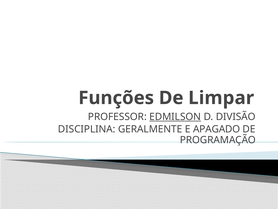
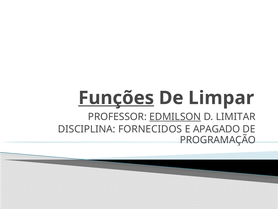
Funções underline: none -> present
DIVISÃO: DIVISÃO -> LIMITAR
GERALMENTE: GERALMENTE -> FORNECIDOS
